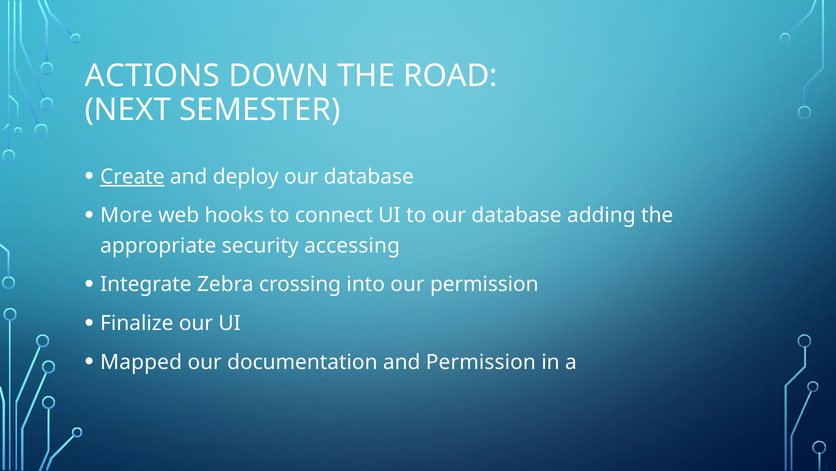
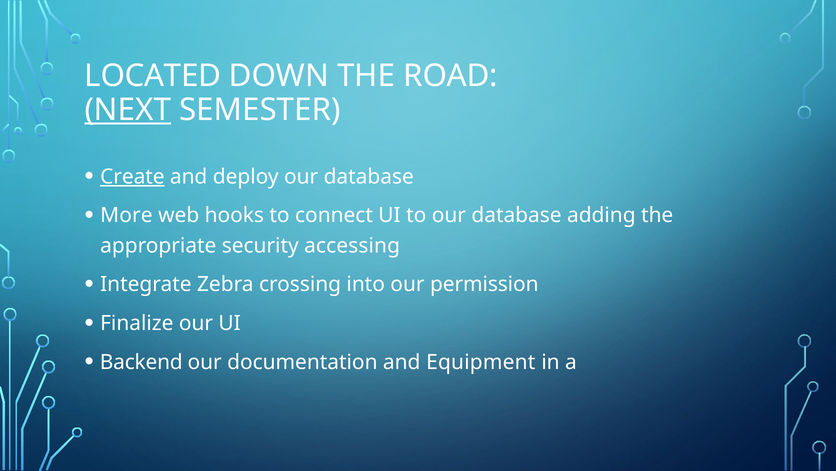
ACTIONS: ACTIONS -> LOCATED
NEXT underline: none -> present
Mapped: Mapped -> Backend
and Permission: Permission -> Equipment
